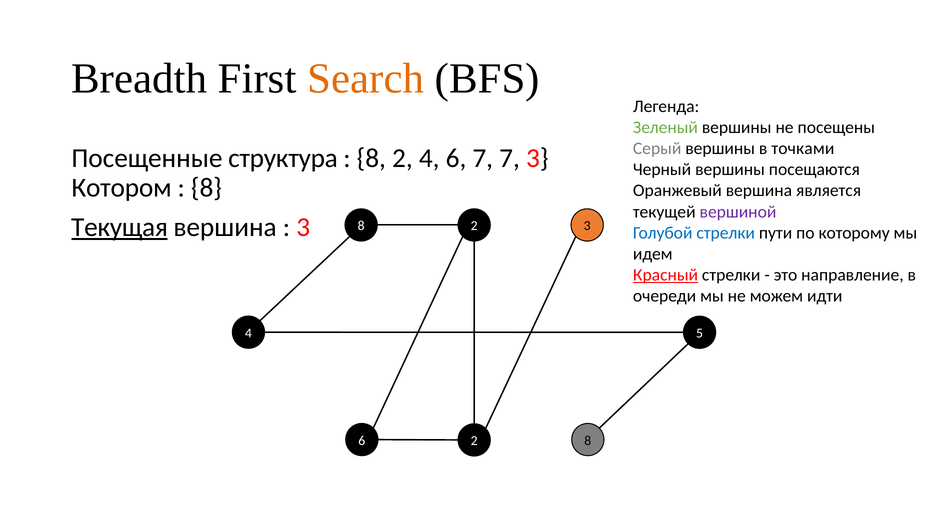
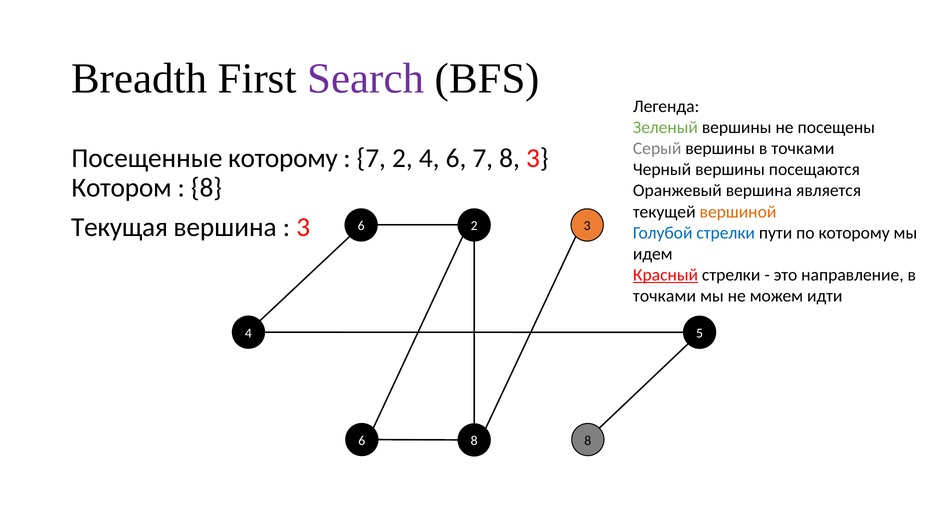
Search colour: orange -> purple
Посещенные структура: структура -> которому
8 at (371, 158): 8 -> 7
7 7: 7 -> 8
вершиной colour: purple -> orange
Текущая underline: present -> none
3 8: 8 -> 6
очереди at (665, 296): очереди -> точками
6 2: 2 -> 8
